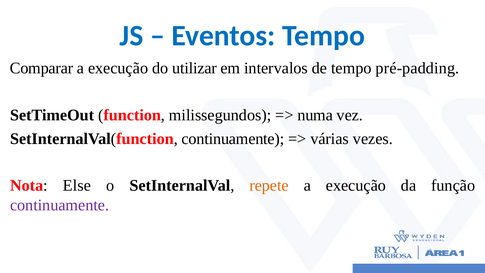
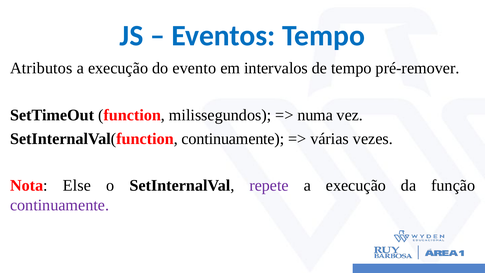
Comparar: Comparar -> Atributos
utilizar: utilizar -> evento
pré-padding: pré-padding -> pré-remover
repete colour: orange -> purple
